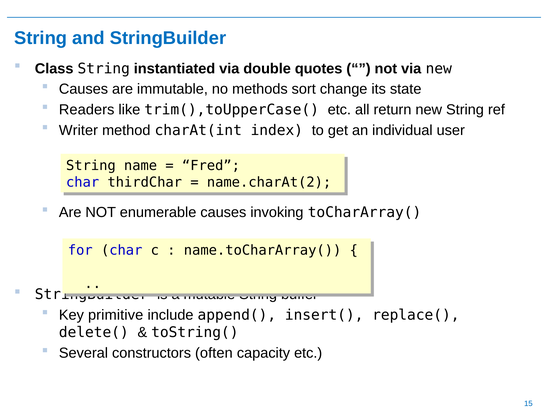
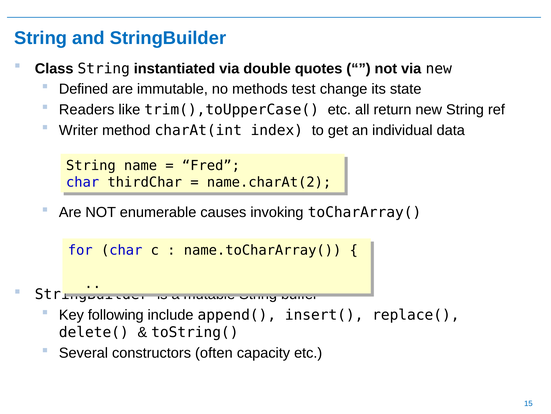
Causes at (83, 89): Causes -> Defined
sort: sort -> test
user: user -> data
primitive: primitive -> following
